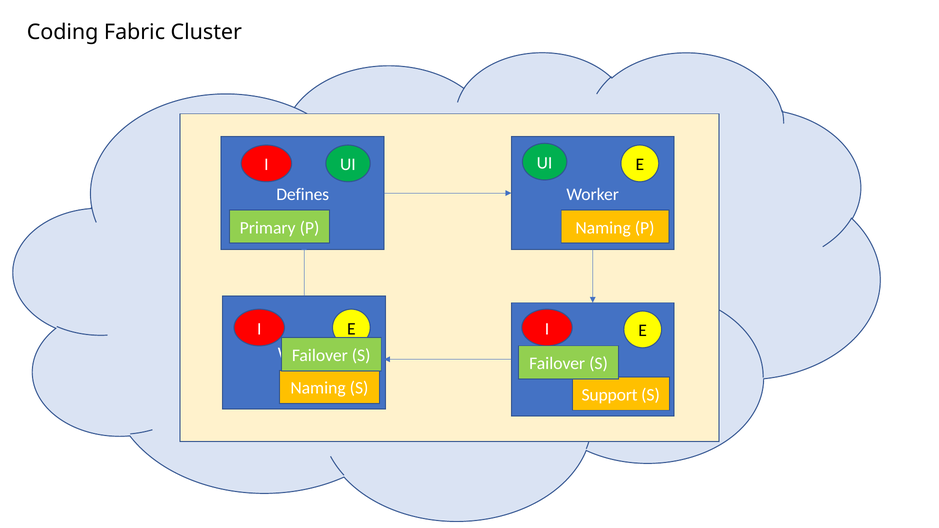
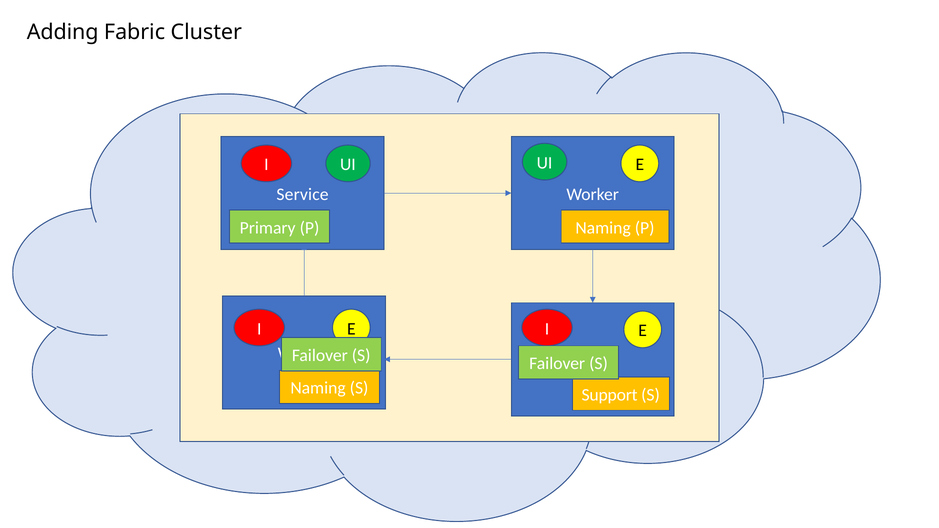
Coding: Coding -> Adding
Defines: Defines -> Service
